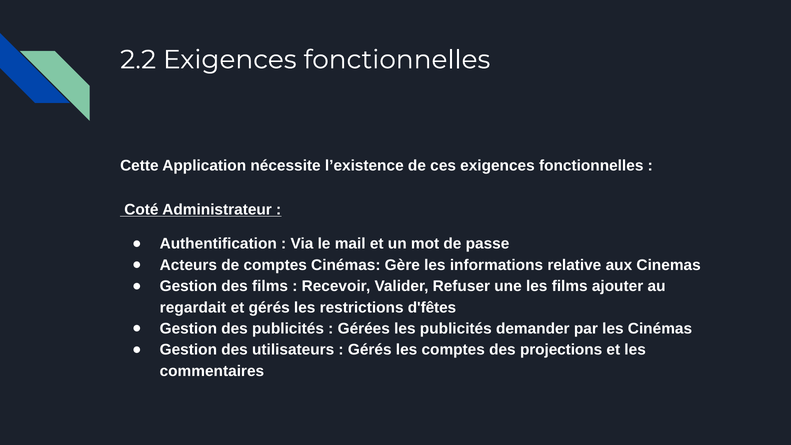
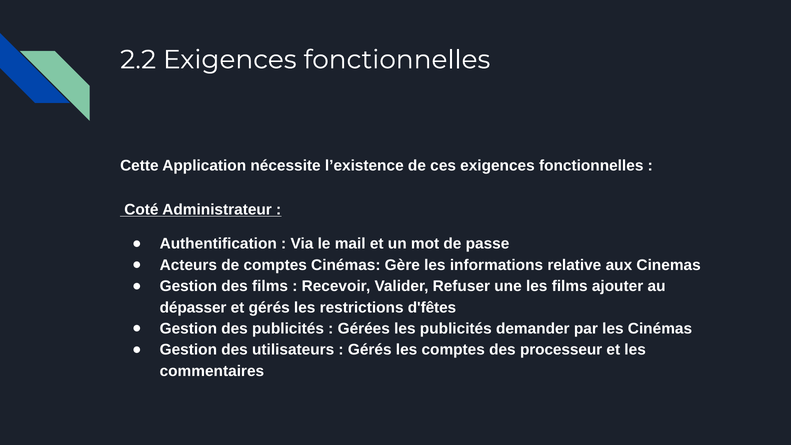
regardait: regardait -> dépasser
projections: projections -> processeur
